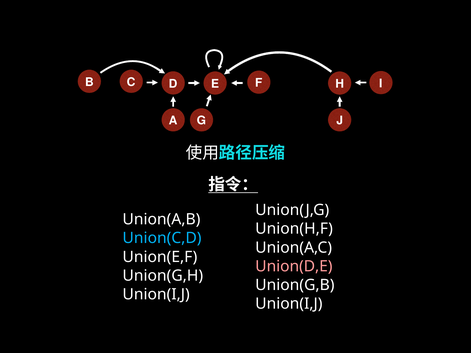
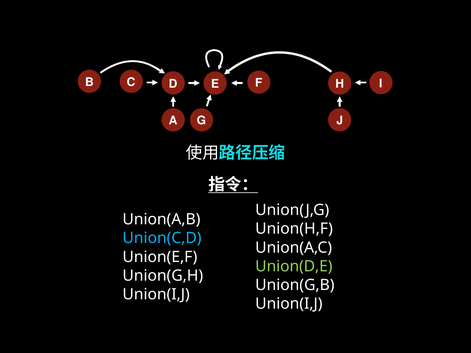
Union(D,E colour: pink -> light green
